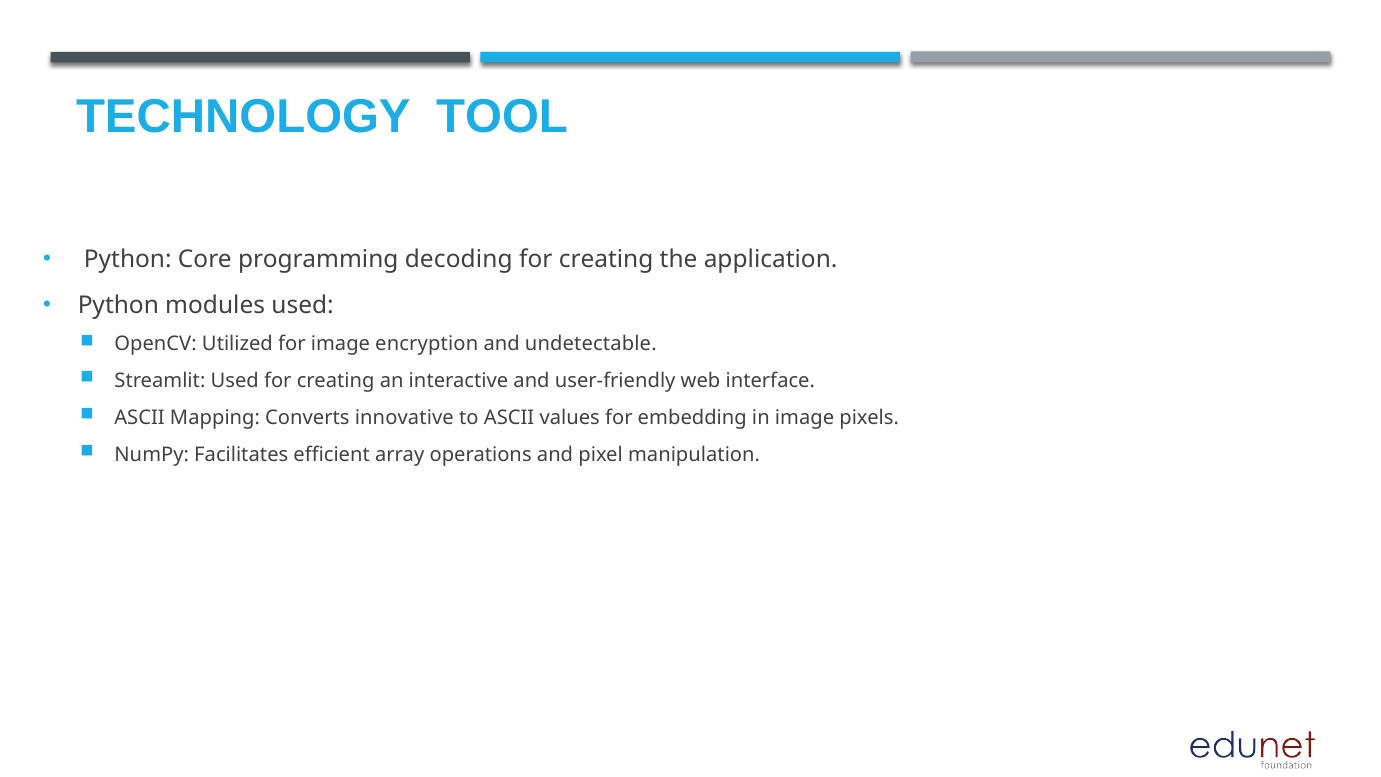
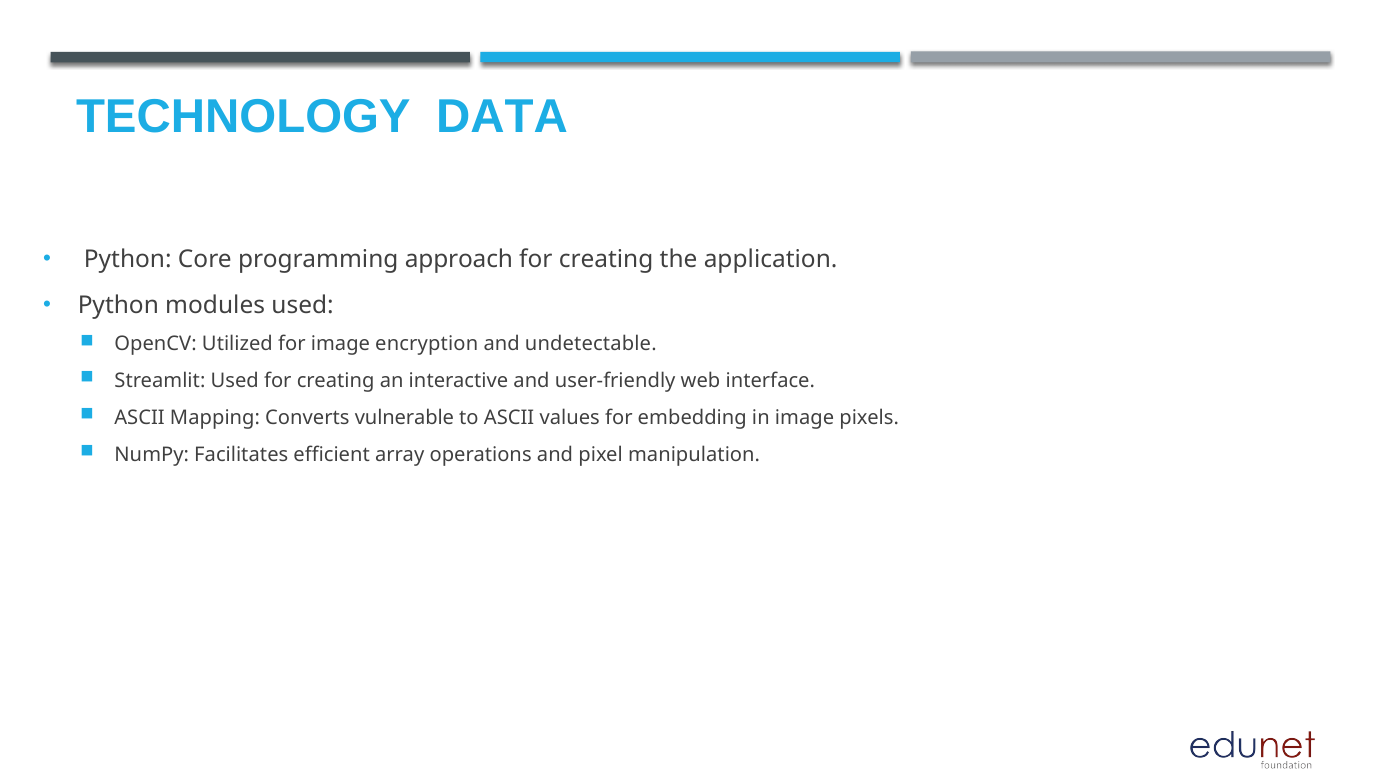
TOOL: TOOL -> DATA
decoding: decoding -> approach
innovative: innovative -> vulnerable
